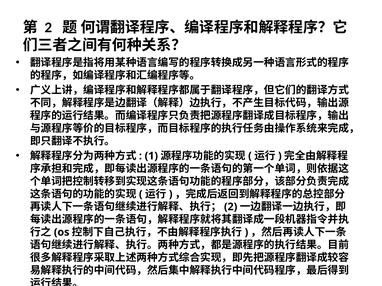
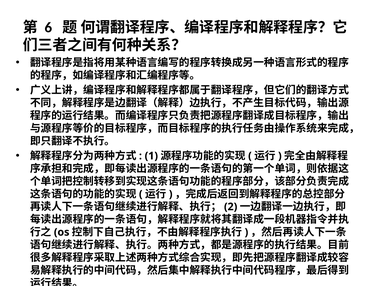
2 at (48, 27): 2 -> 6
